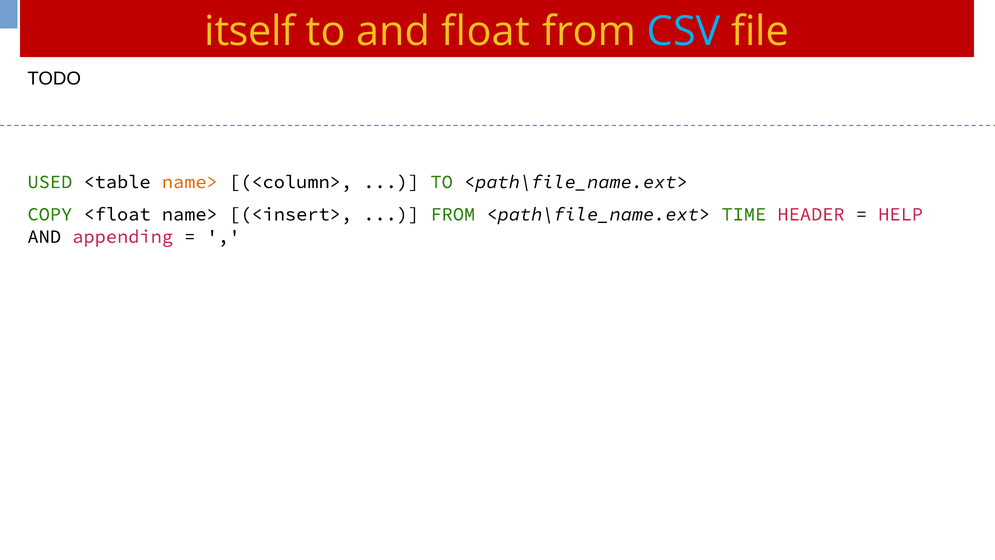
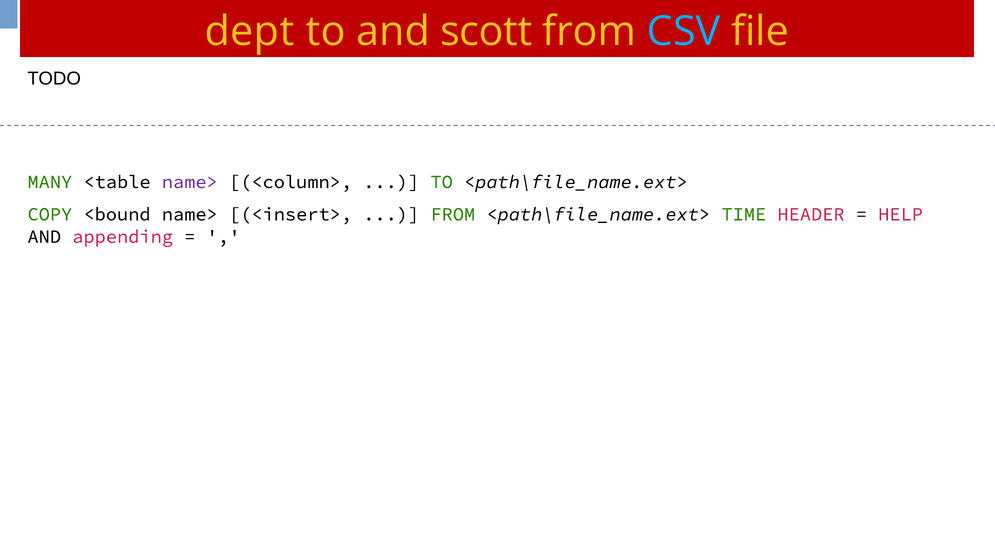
itself: itself -> dept
float: float -> scott
USED: USED -> MANY
name> at (190, 182) colour: orange -> purple
<float: <float -> <bound
